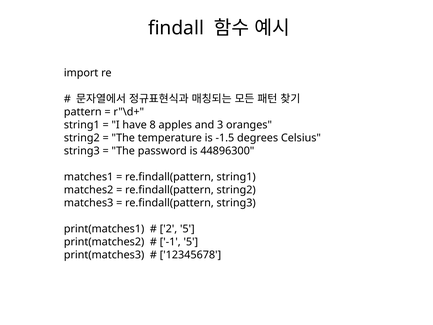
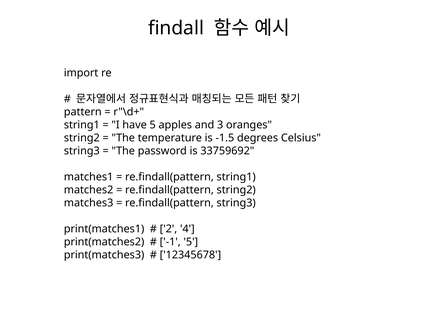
have 8: 8 -> 5
44896300: 44896300 -> 33759692
2 5: 5 -> 4
